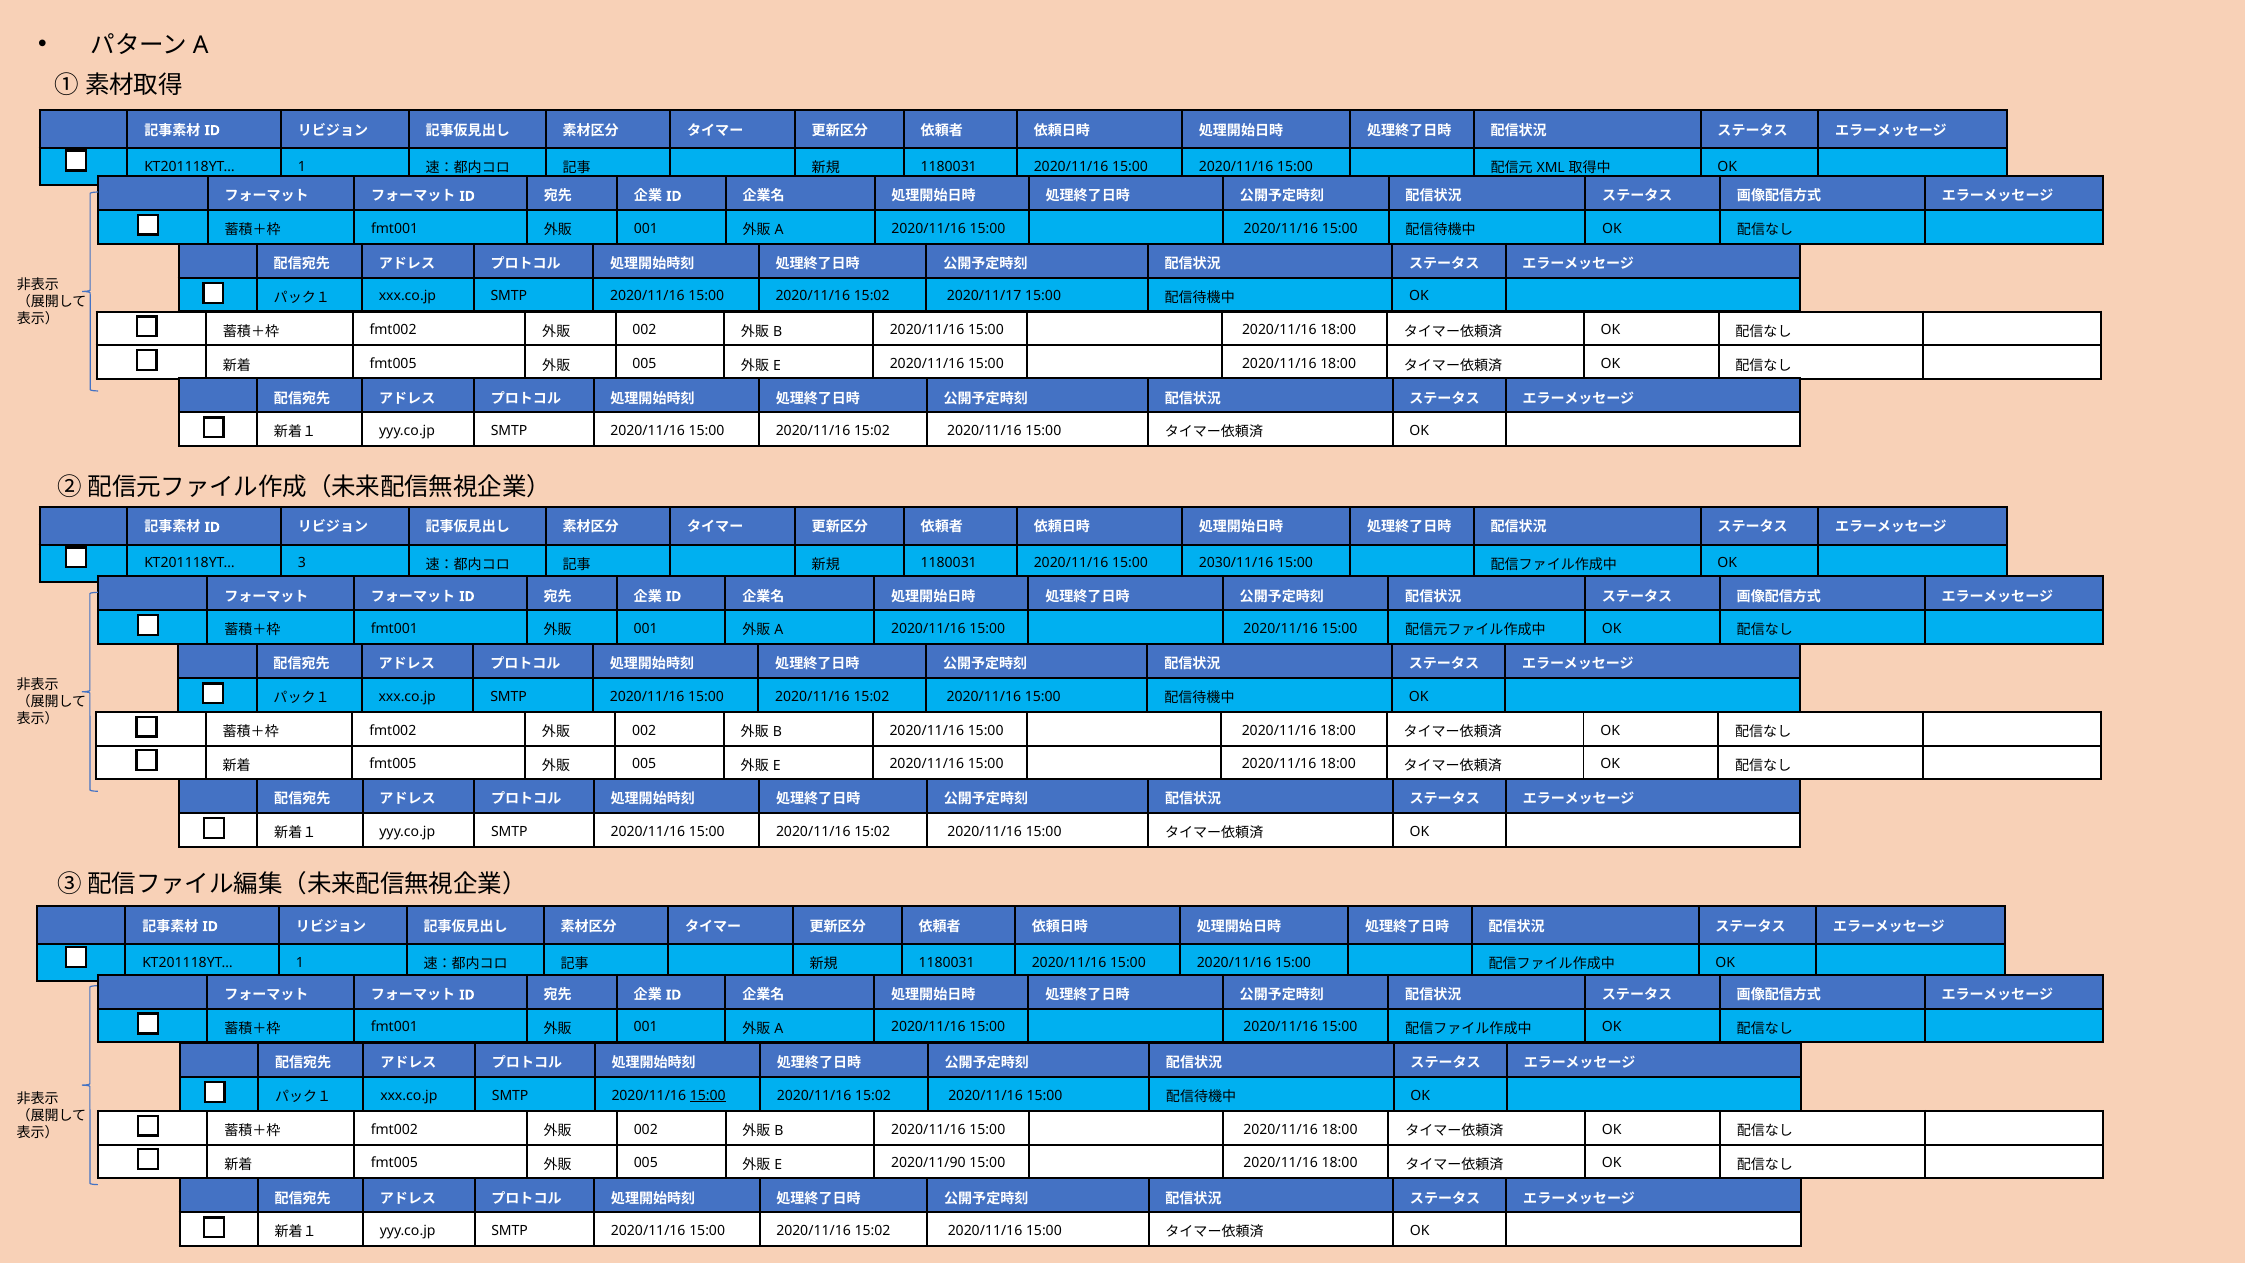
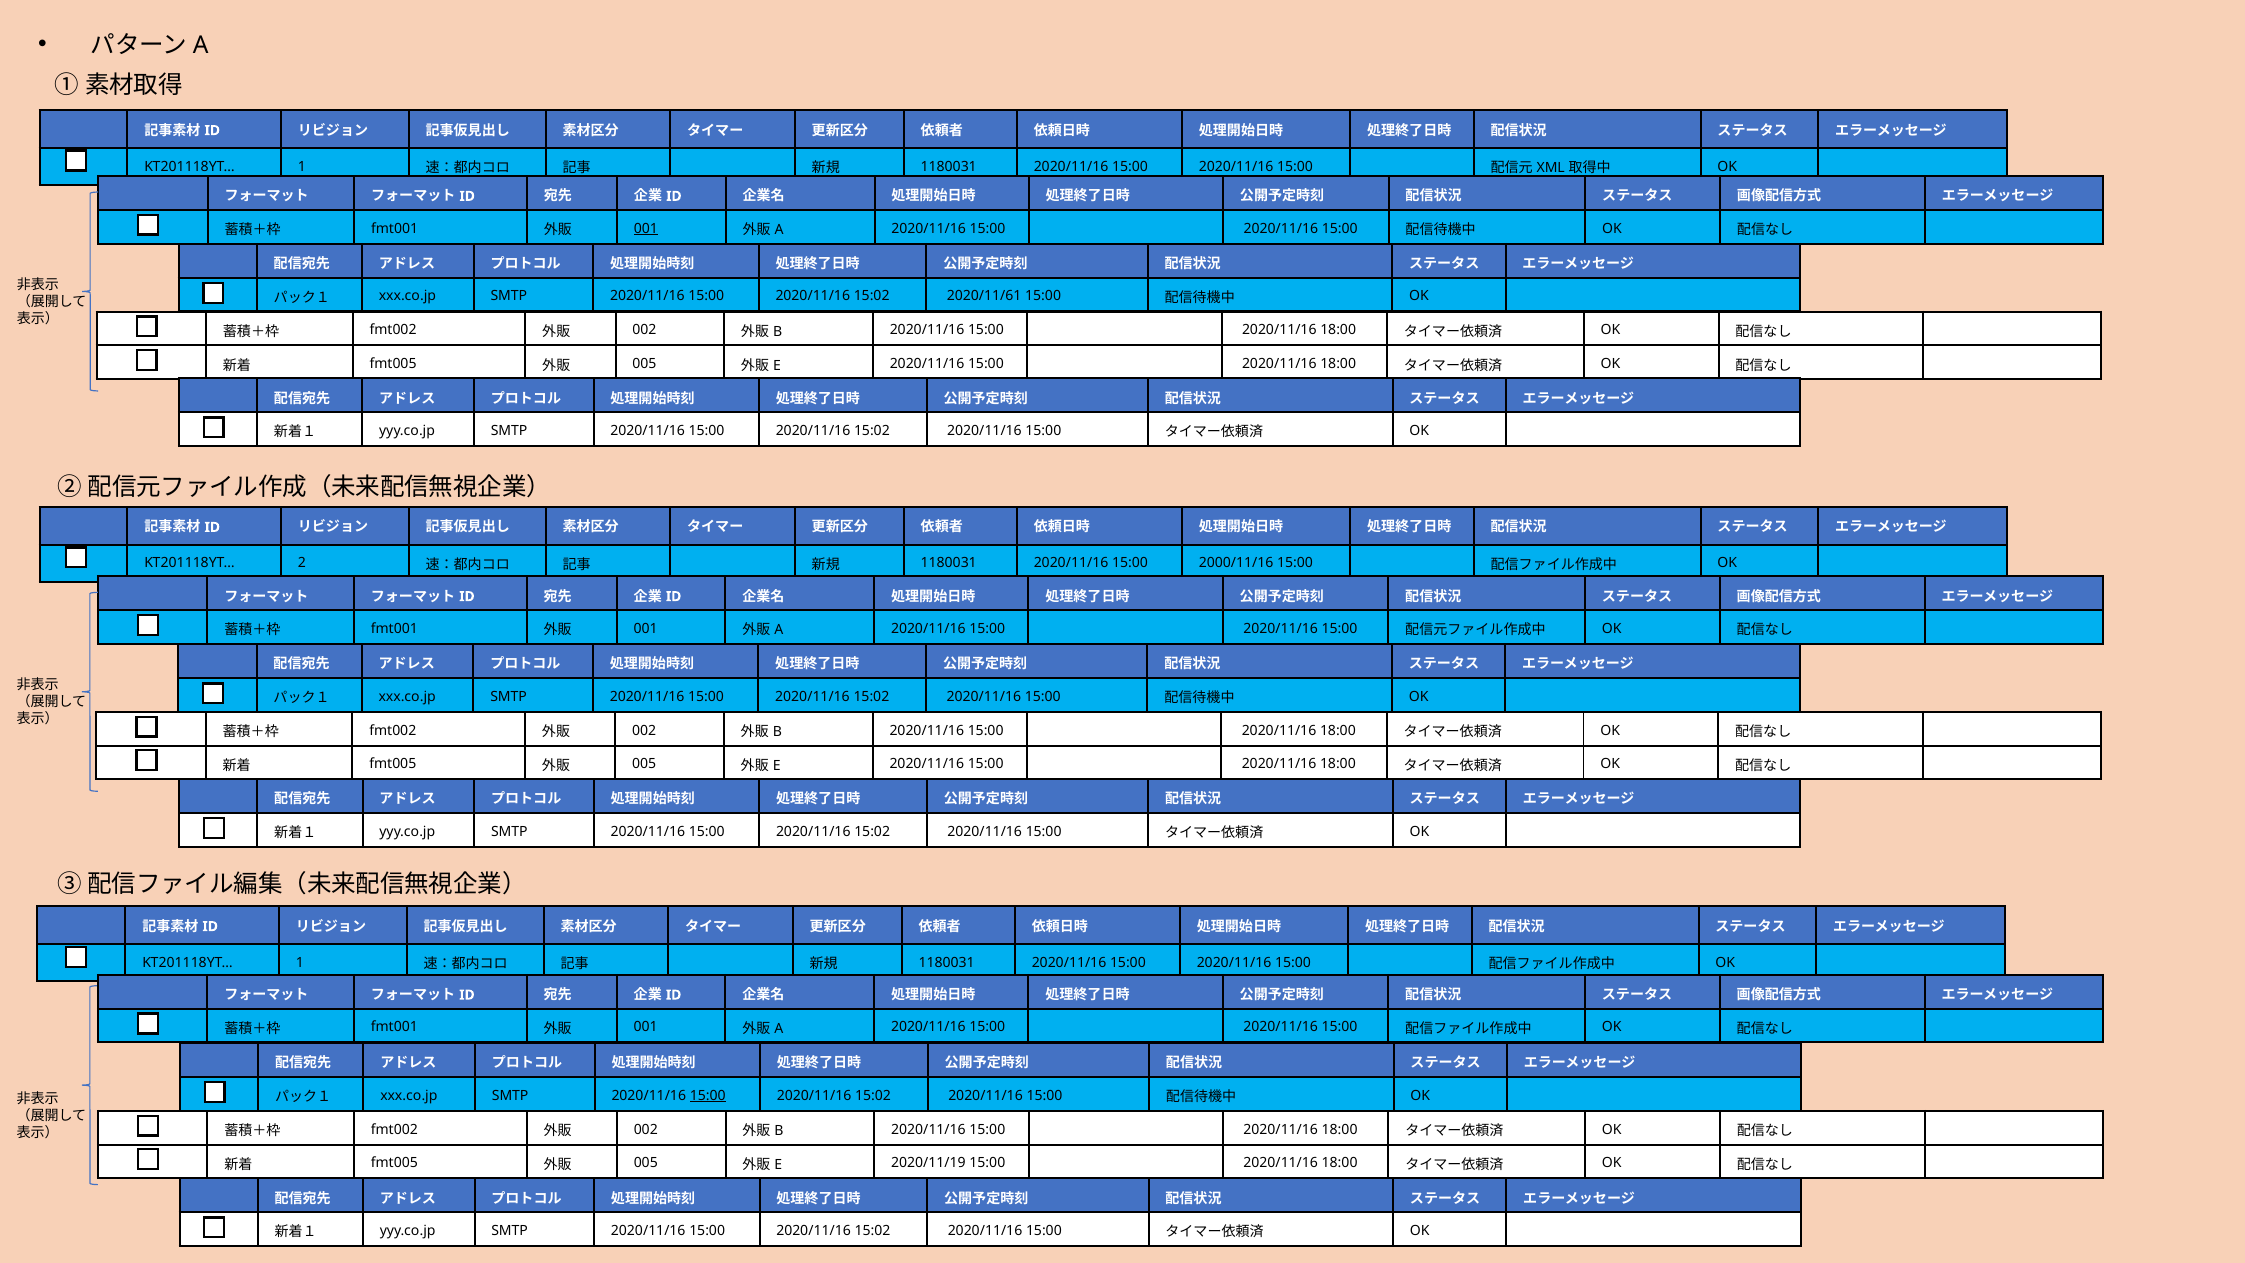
001 at (646, 228) underline: none -> present
2020/11/17: 2020/11/17 -> 2020/11/61
3: 3 -> 2
2030/11/16: 2030/11/16 -> 2000/11/16
2020/11/90: 2020/11/90 -> 2020/11/19
